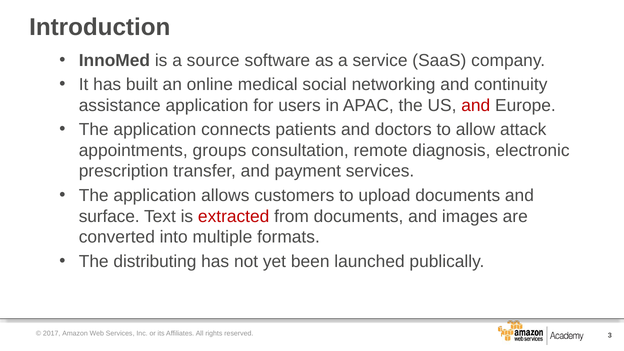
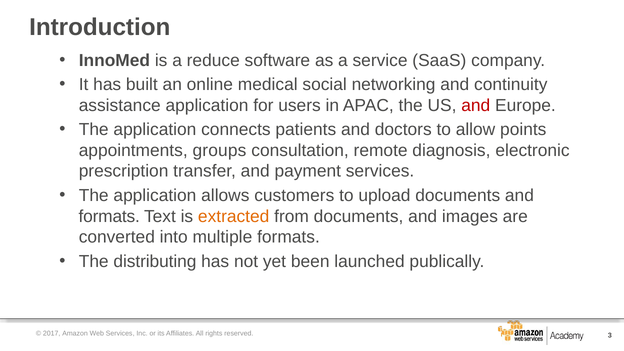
source: source -> reduce
attack: attack -> points
surface at (109, 216): surface -> formats
extracted colour: red -> orange
